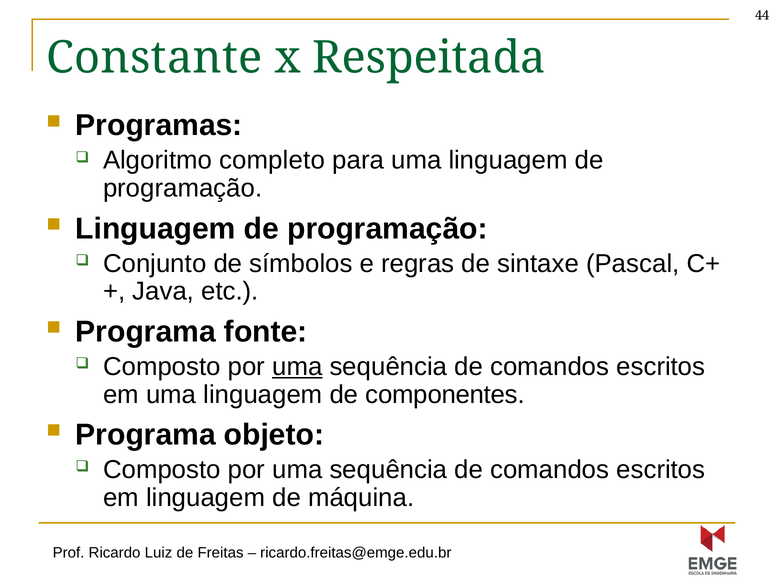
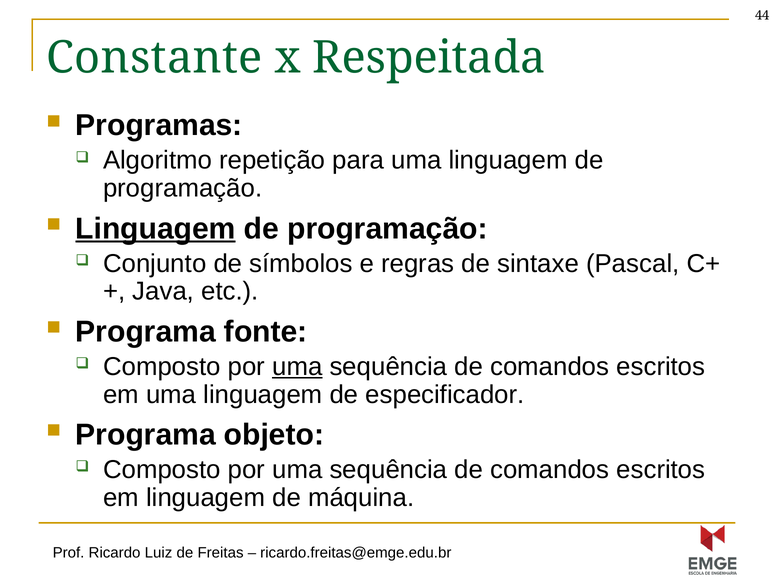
completo: completo -> repetição
Linguagem at (156, 228) underline: none -> present
componentes: componentes -> especificador
